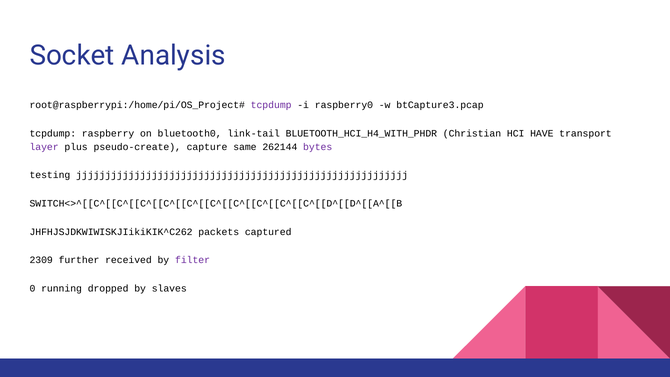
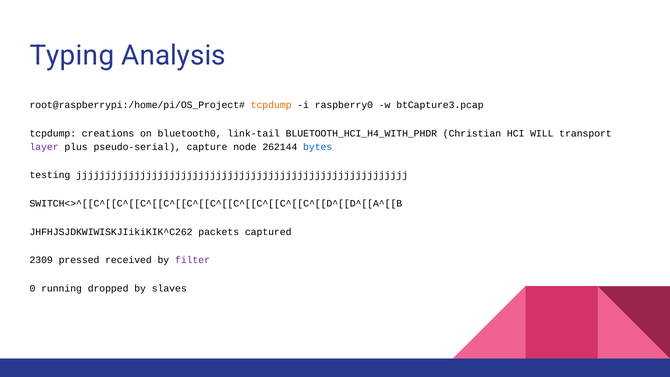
Socket: Socket -> Typing
tcpdump at (271, 105) colour: purple -> orange
raspberry: raspberry -> creations
HAVE: HAVE -> WILL
pseudo-create: pseudo-create -> pseudo-serial
same: same -> node
bytes colour: purple -> blue
further: further -> pressed
